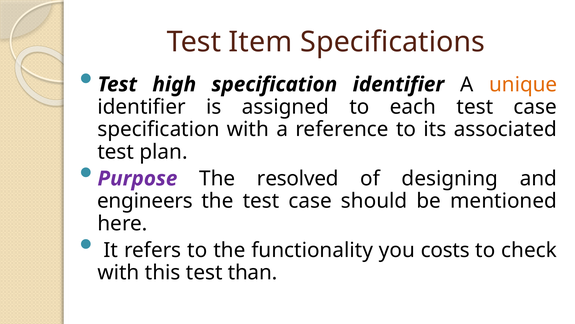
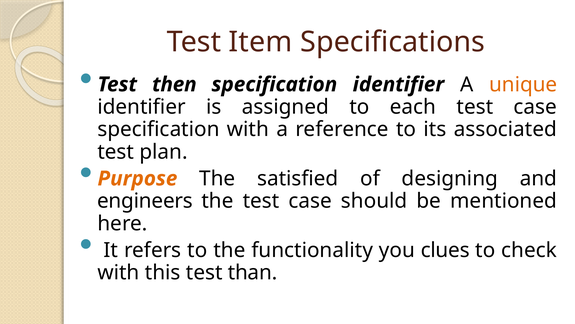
high: high -> then
Purpose colour: purple -> orange
resolved: resolved -> satisfied
costs: costs -> clues
